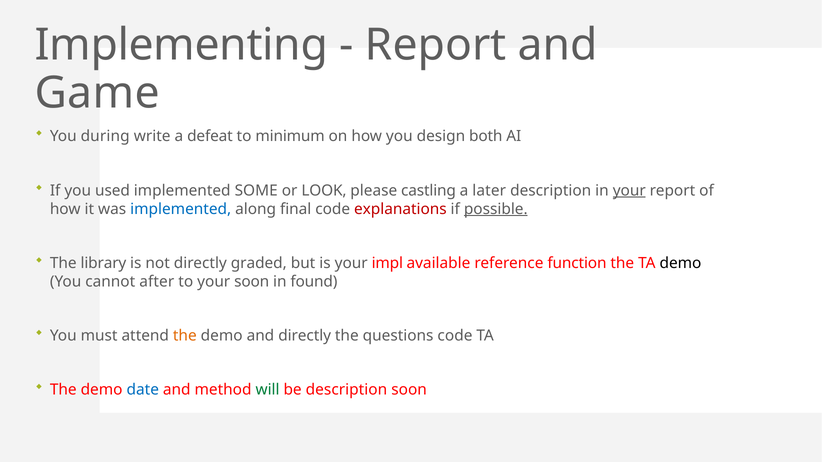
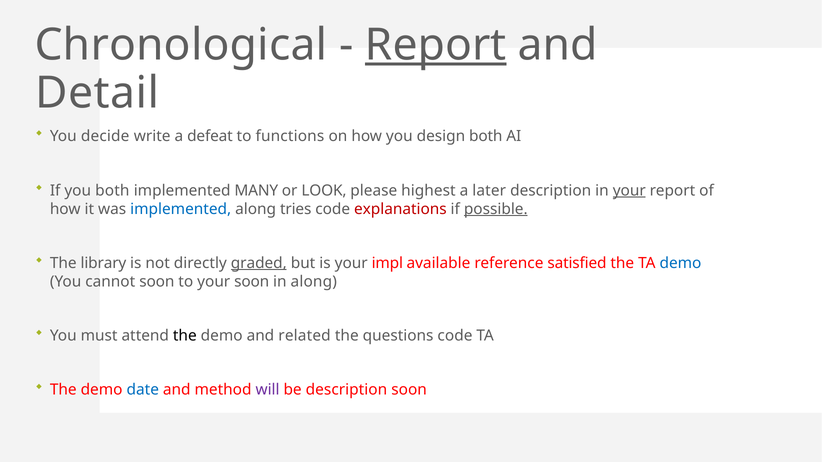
Implementing: Implementing -> Chronological
Report at (436, 45) underline: none -> present
Game: Game -> Detail
during: during -> decide
minimum: minimum -> functions
you used: used -> both
SOME: SOME -> MANY
castling: castling -> highest
final: final -> tries
graded underline: none -> present
function: function -> satisfied
demo at (680, 263) colour: black -> blue
cannot after: after -> soon
in found: found -> along
the at (185, 336) colour: orange -> black
and directly: directly -> related
will colour: green -> purple
